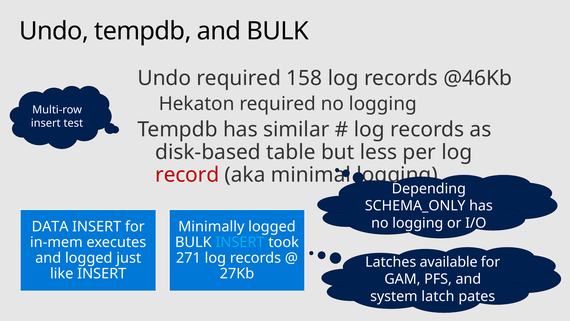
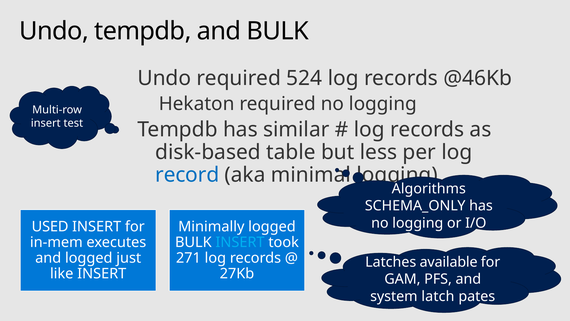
158: 158 -> 524
record colour: red -> blue
Depending: Depending -> Algorithms
DATA: DATA -> USED
